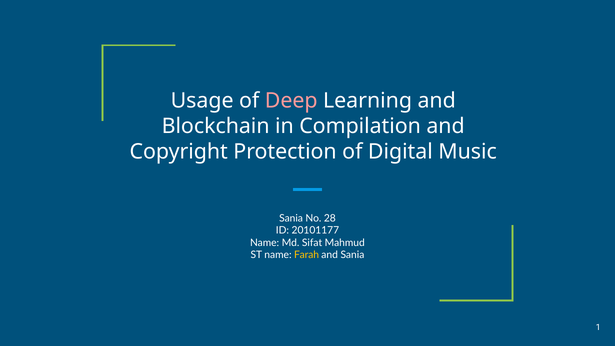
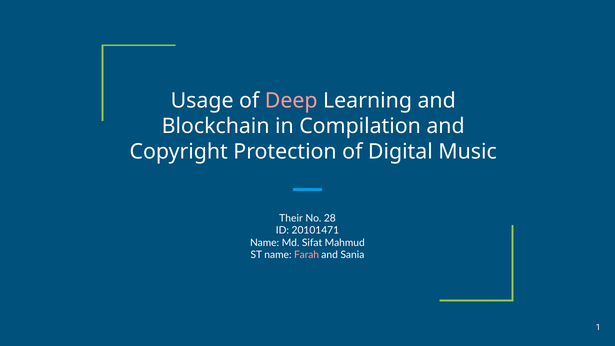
Sania at (291, 218): Sania -> Their
20101177: 20101177 -> 20101471
Farah colour: yellow -> pink
